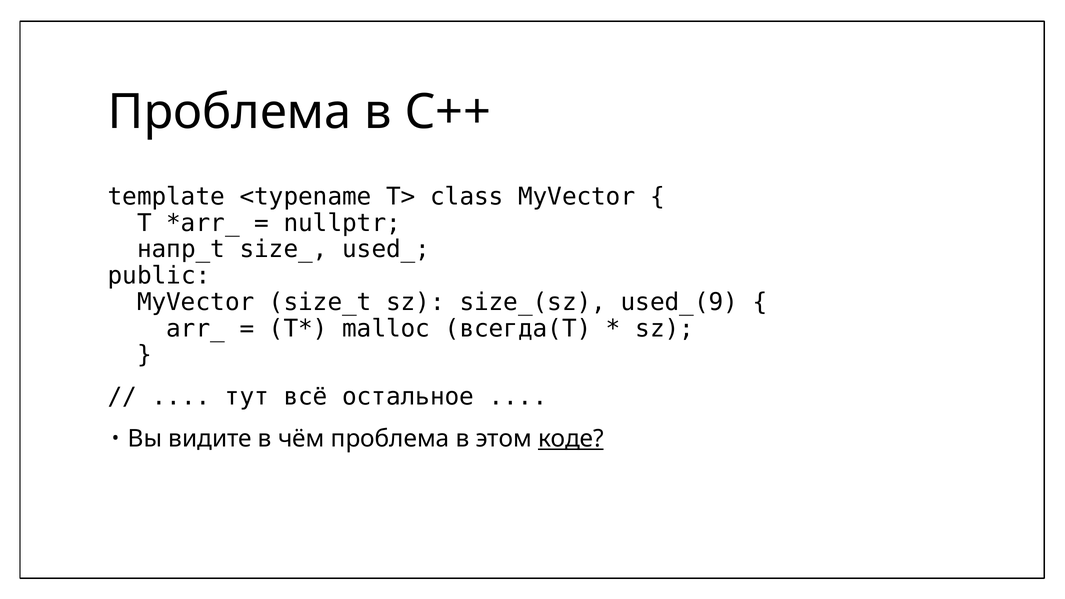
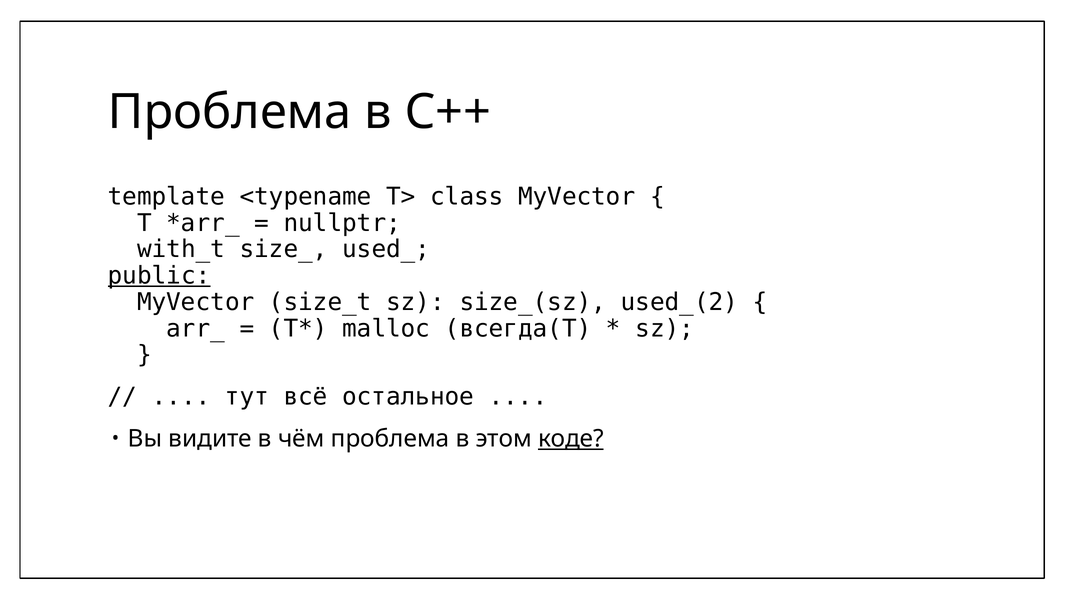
напр_t: напр_t -> with_t
public underline: none -> present
used_(9: used_(9 -> used_(2
